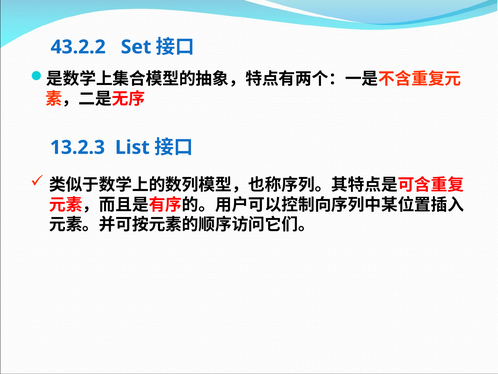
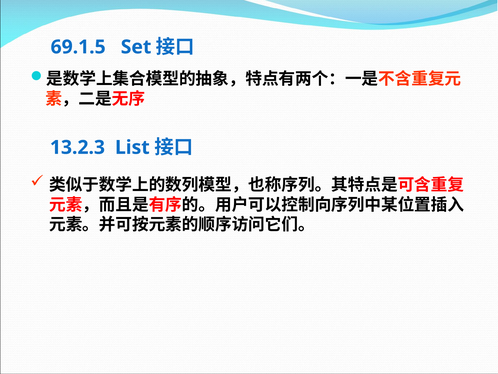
43.2.2: 43.2.2 -> 69.1.5
